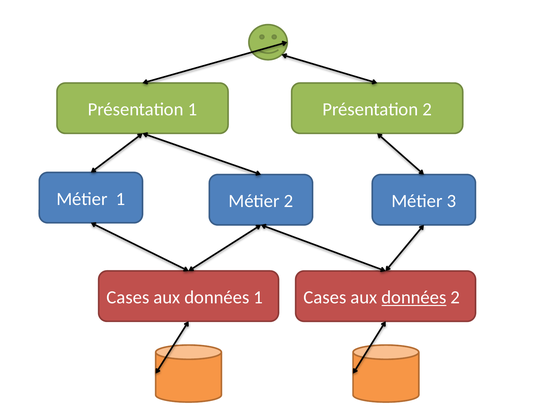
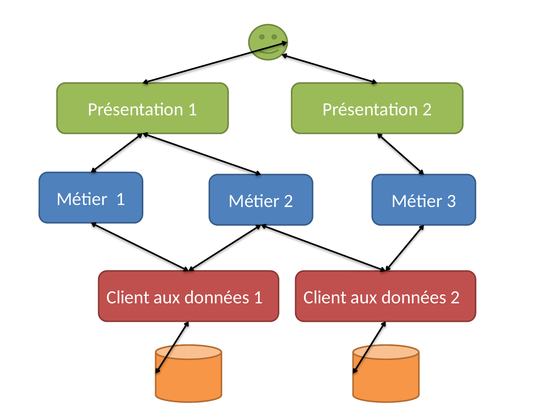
Cases at (128, 297): Cases -> Client
Cases at (325, 297): Cases -> Client
données at (414, 297) underline: present -> none
